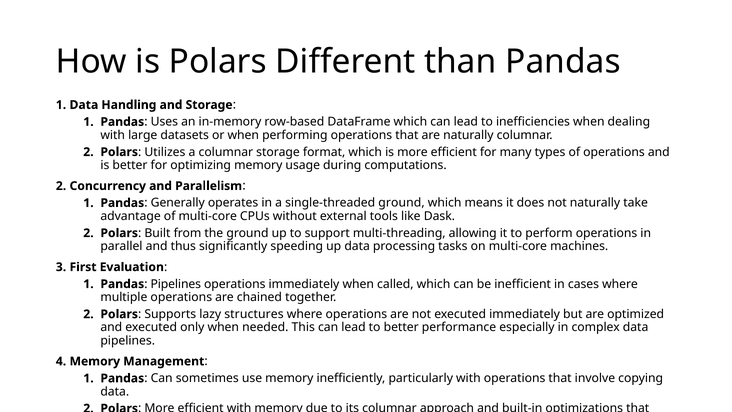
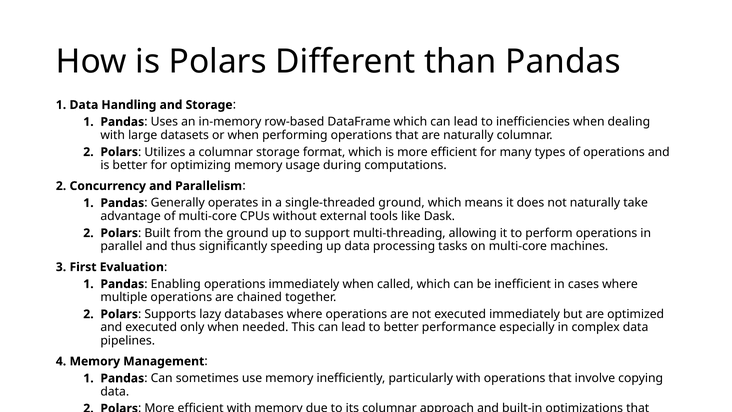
Pandas Pipelines: Pipelines -> Enabling
structures: structures -> databases
